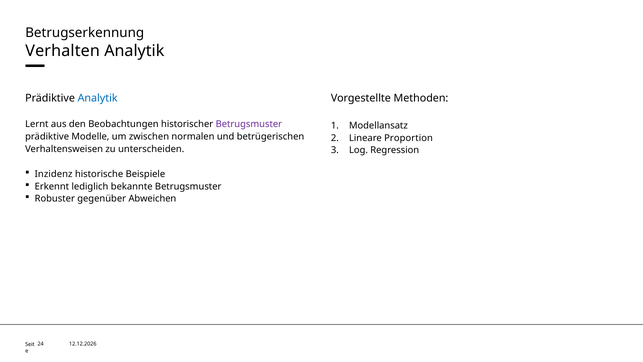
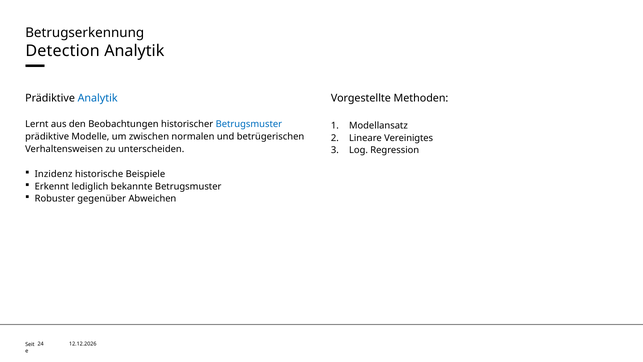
Verhalten: Verhalten -> Detection
Betrugsmuster at (249, 124) colour: purple -> blue
Proportion: Proportion -> Vereinigtes
